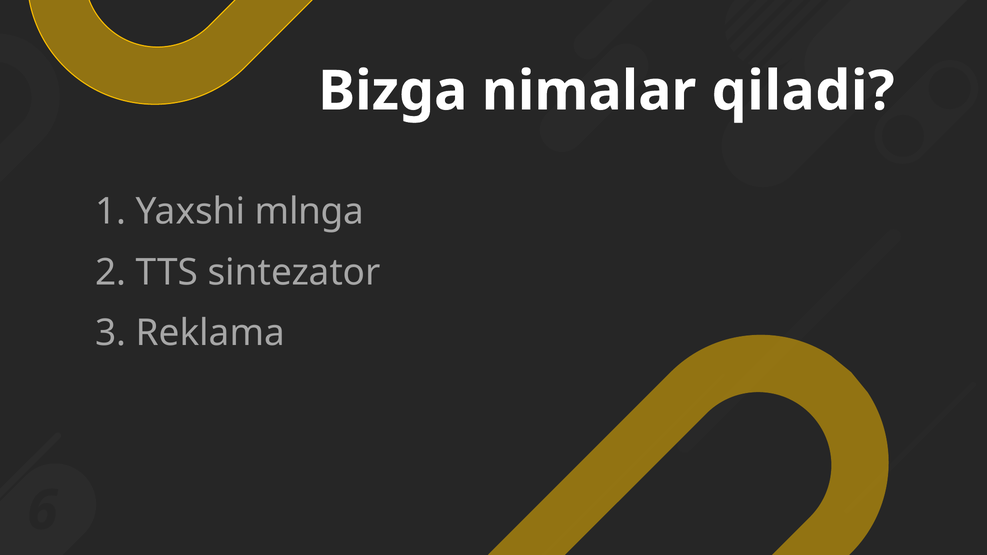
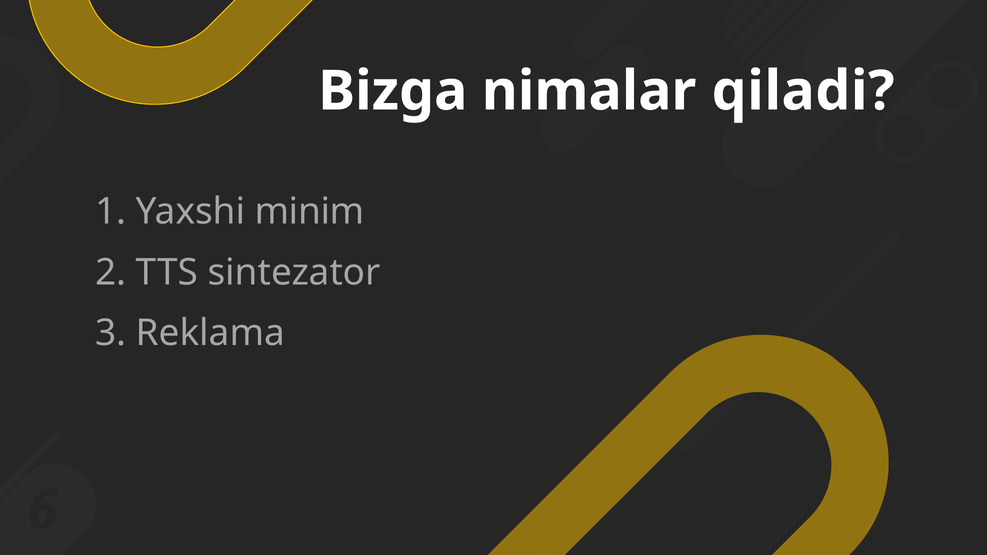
mlnga: mlnga -> minim
